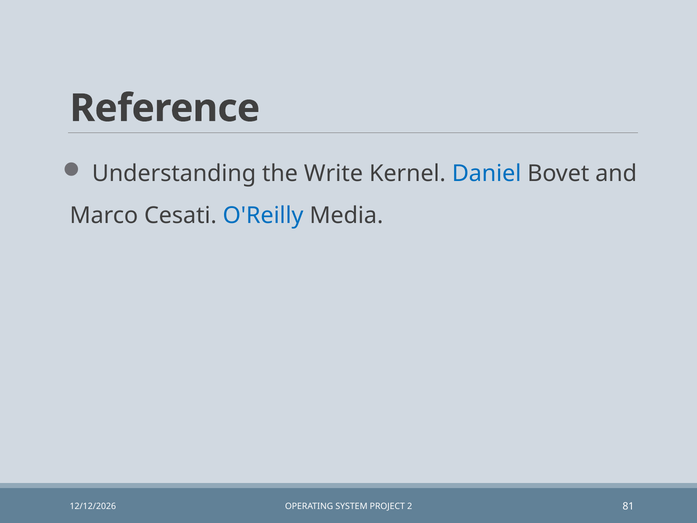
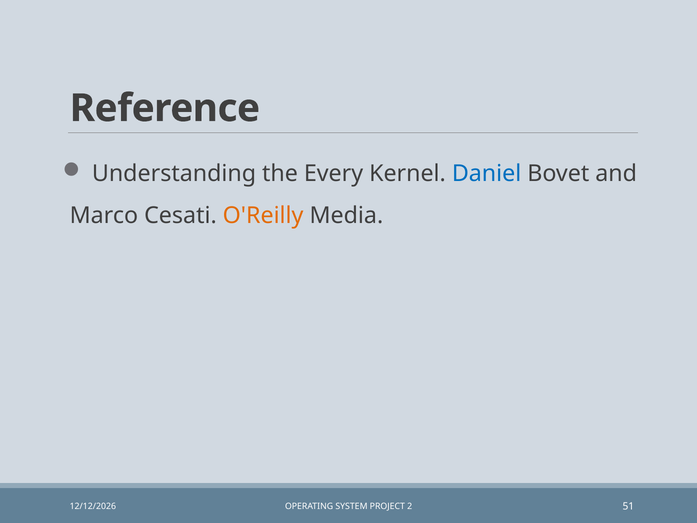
Write: Write -> Every
O'Reilly colour: blue -> orange
81: 81 -> 51
